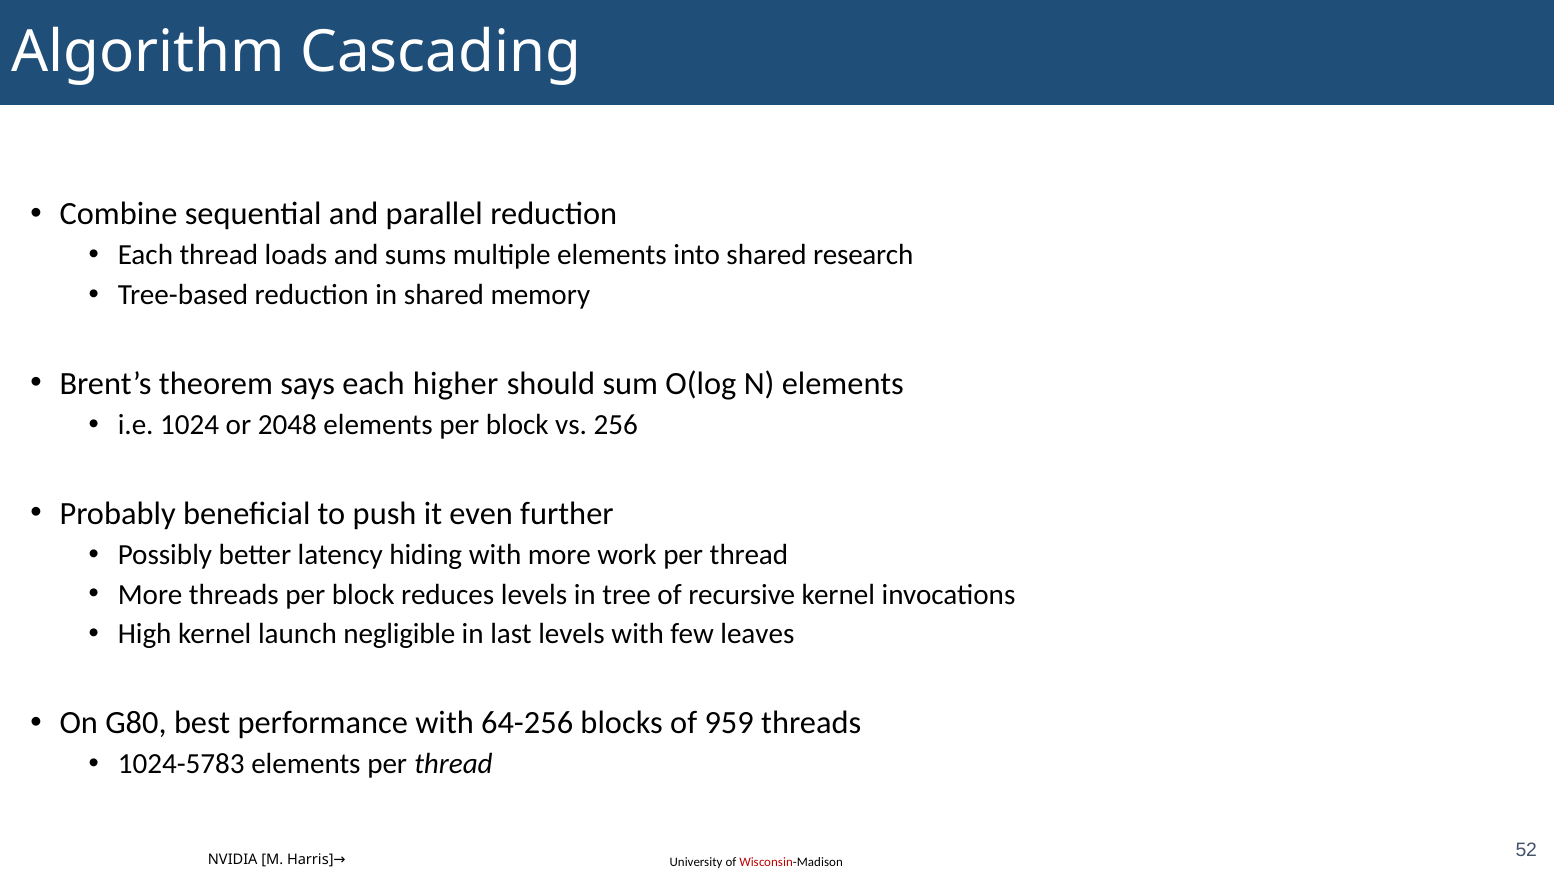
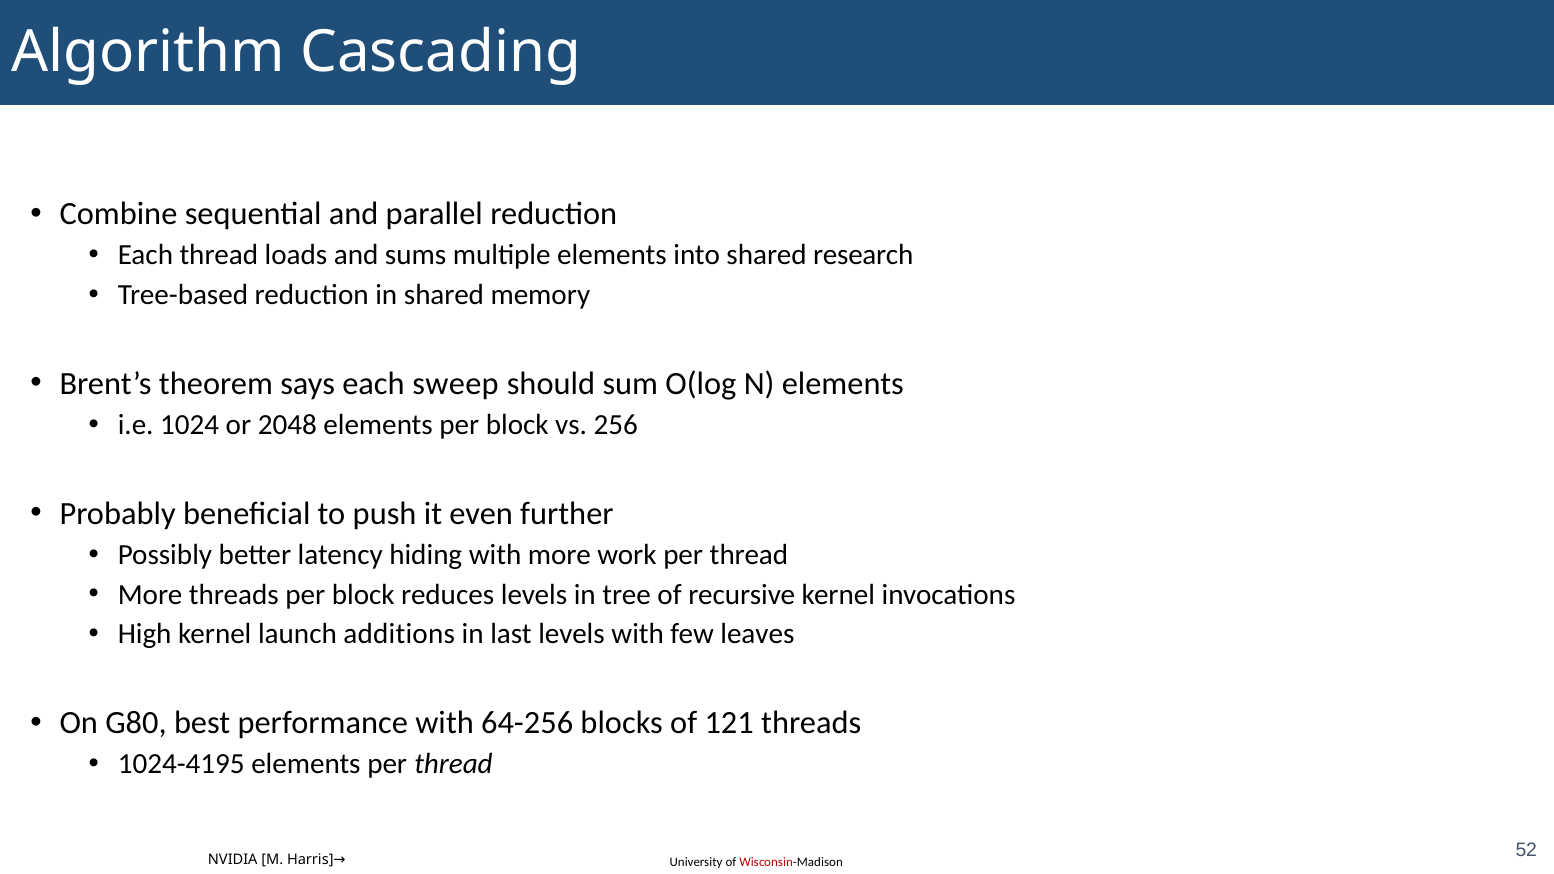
higher: higher -> sweep
negligible: negligible -> additions
959: 959 -> 121
1024-5783: 1024-5783 -> 1024-4195
